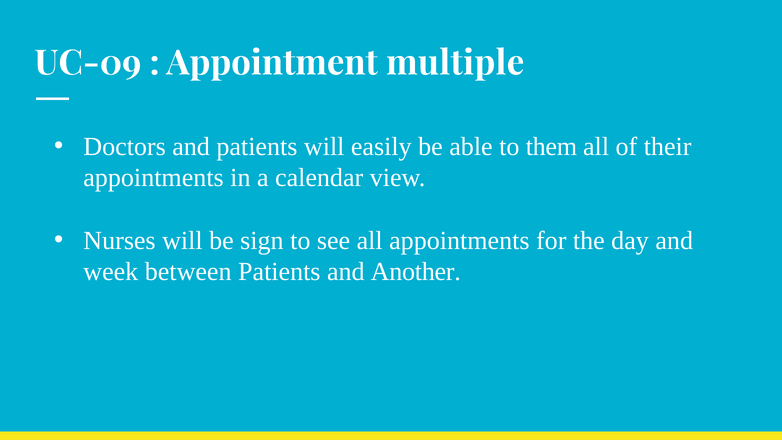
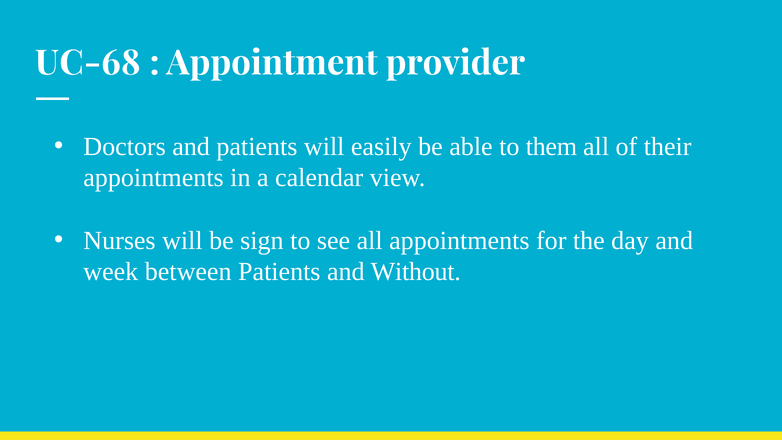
UC-09: UC-09 -> UC-68
multiple: multiple -> provider
Another: Another -> Without
